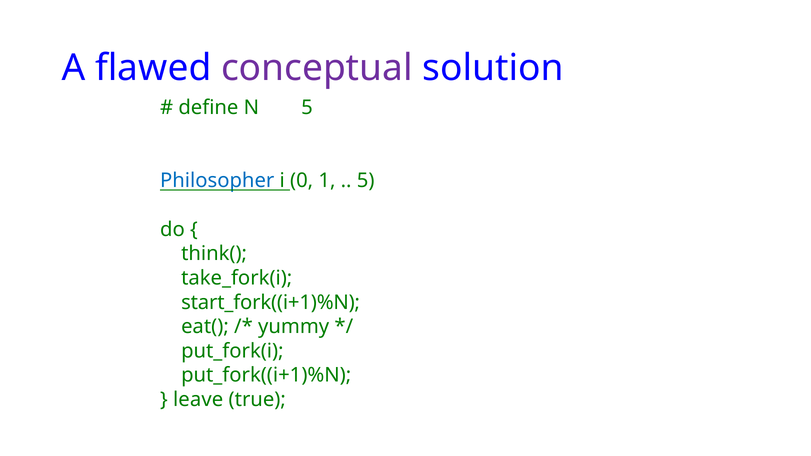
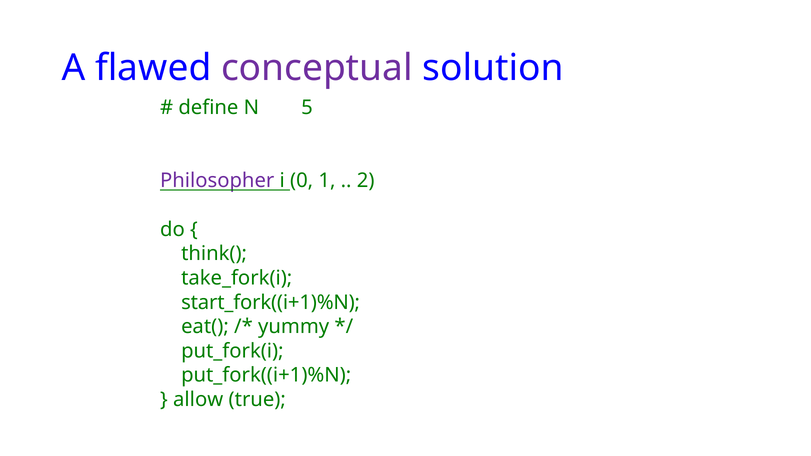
Philosopher colour: blue -> purple
5 at (366, 181): 5 -> 2
leave: leave -> allow
